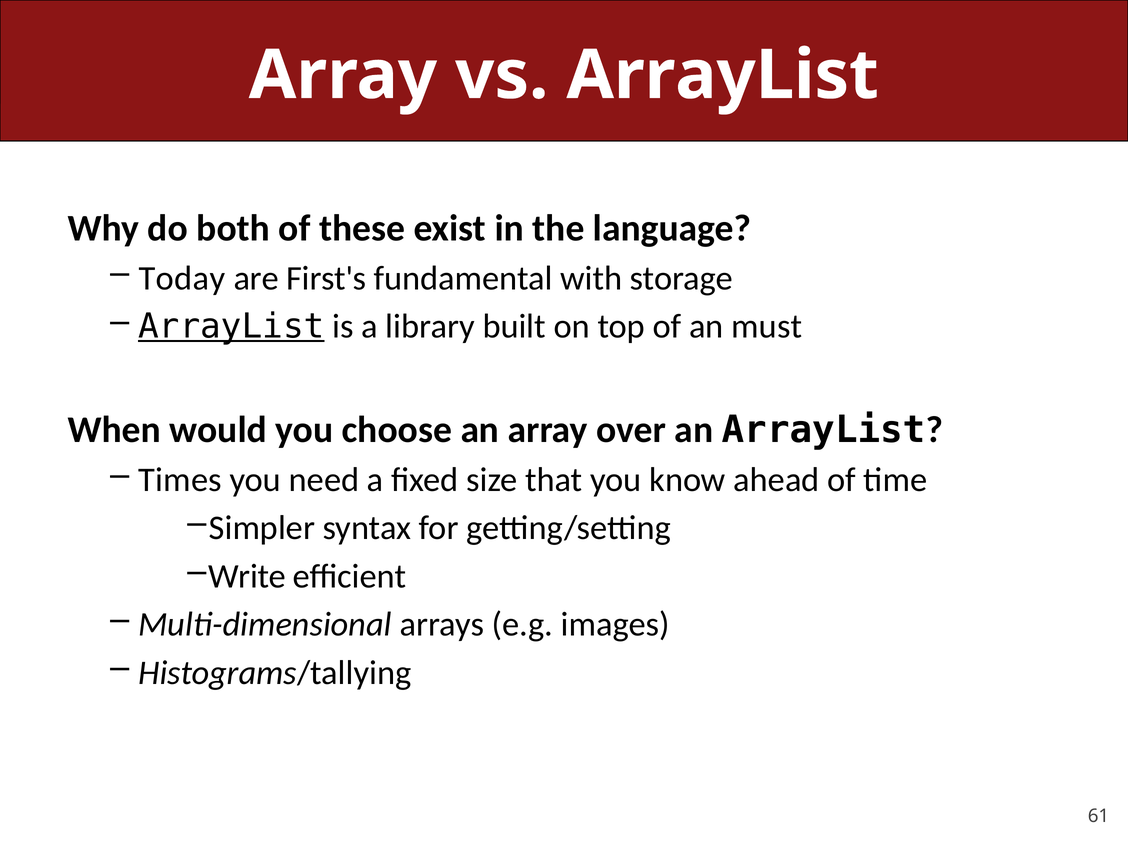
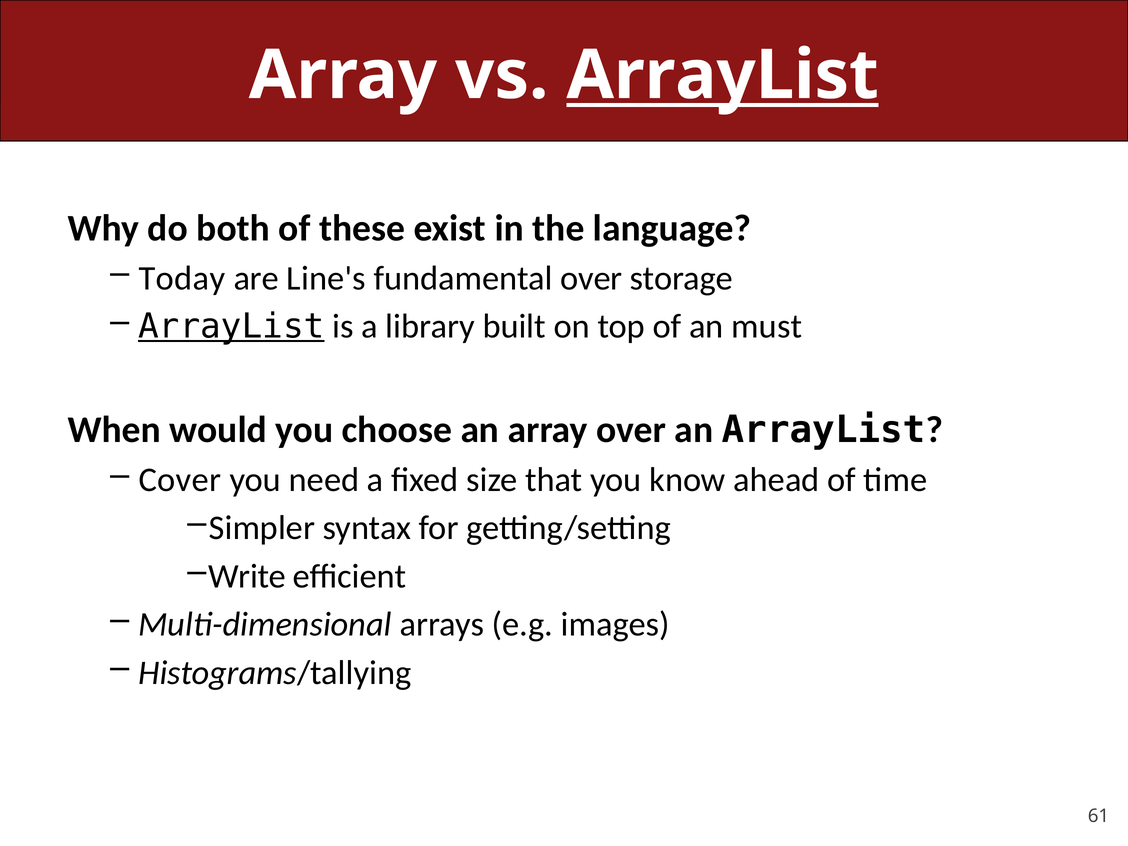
ArrayList at (723, 75) underline: none -> present
First's: First's -> Line's
fundamental with: with -> over
Times: Times -> Cover
